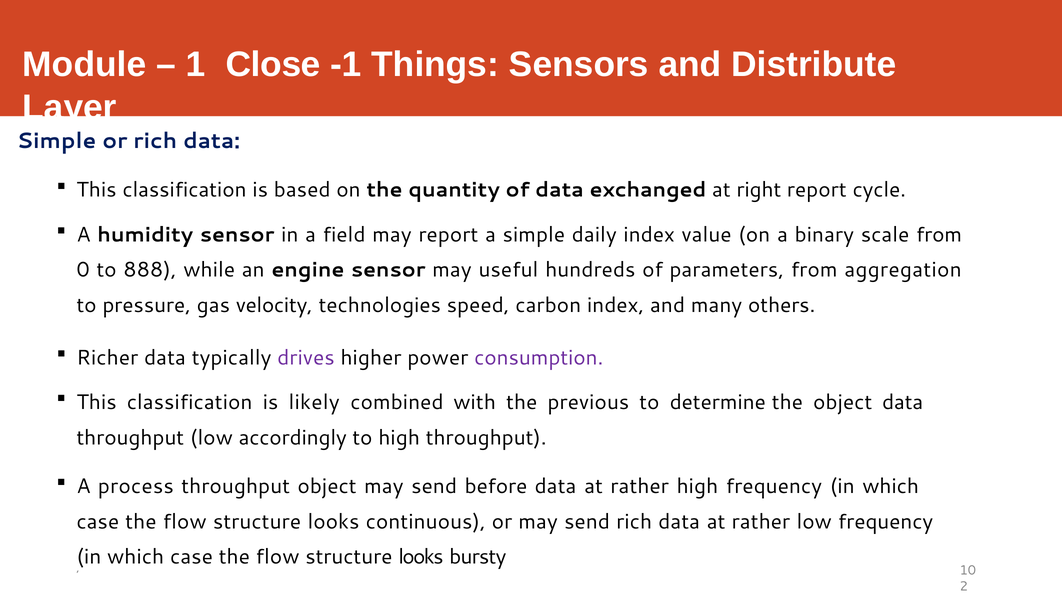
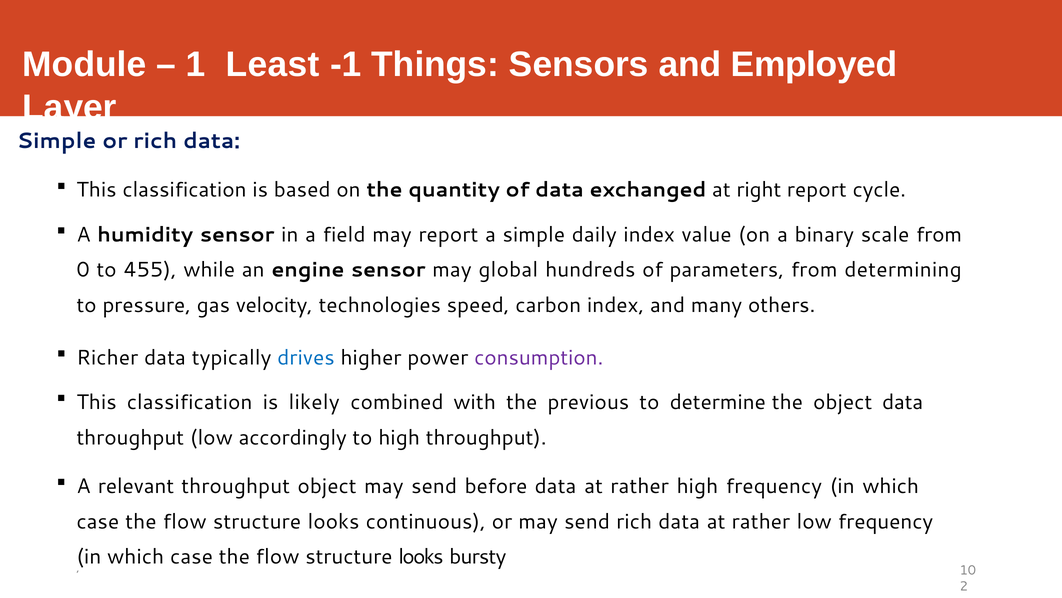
Close: Close -> Least
Distribute: Distribute -> Employed
888: 888 -> 455
useful: useful -> global
aggregation: aggregation -> determining
drives colour: purple -> blue
process: process -> relevant
